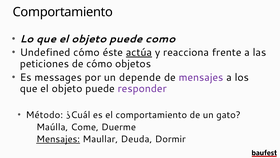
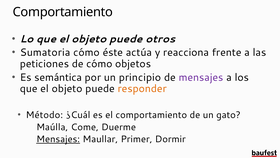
como: como -> otros
Undefined: Undefined -> Sumatoria
actúa underline: present -> none
messages: messages -> semántica
depende: depende -> principio
responder colour: purple -> orange
Deuda: Deuda -> Primer
